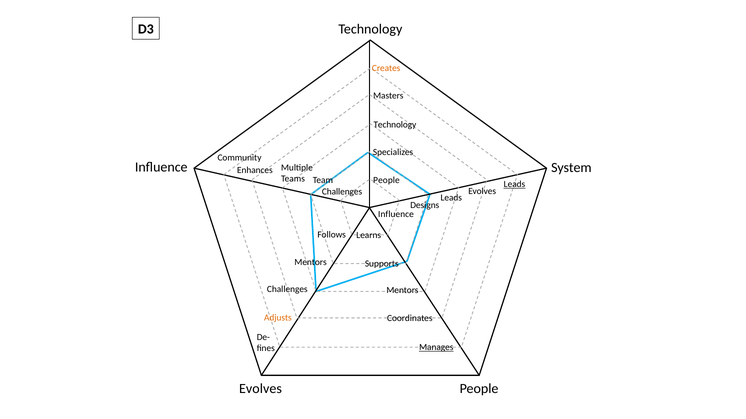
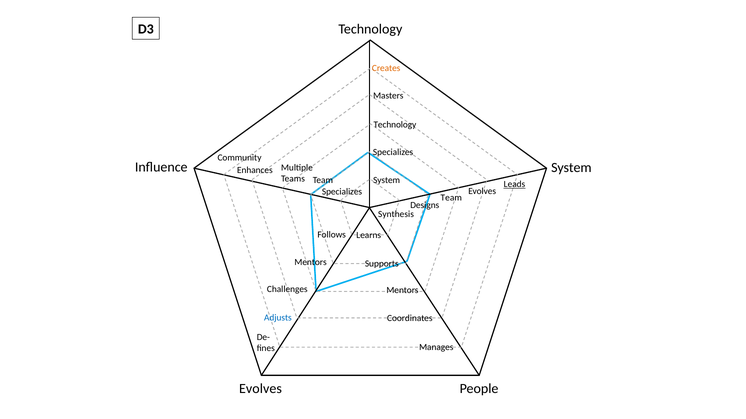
People at (386, 181): People -> System
Challenges at (342, 192): Challenges -> Specializes
Leads at (451, 198): Leads -> Team
Influence at (396, 214): Influence -> Synthesis
Adjusts colour: orange -> blue
Manages underline: present -> none
